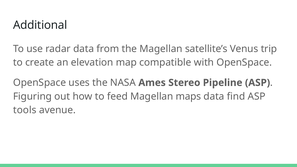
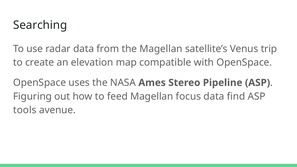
Additional: Additional -> Searching
maps: maps -> focus
